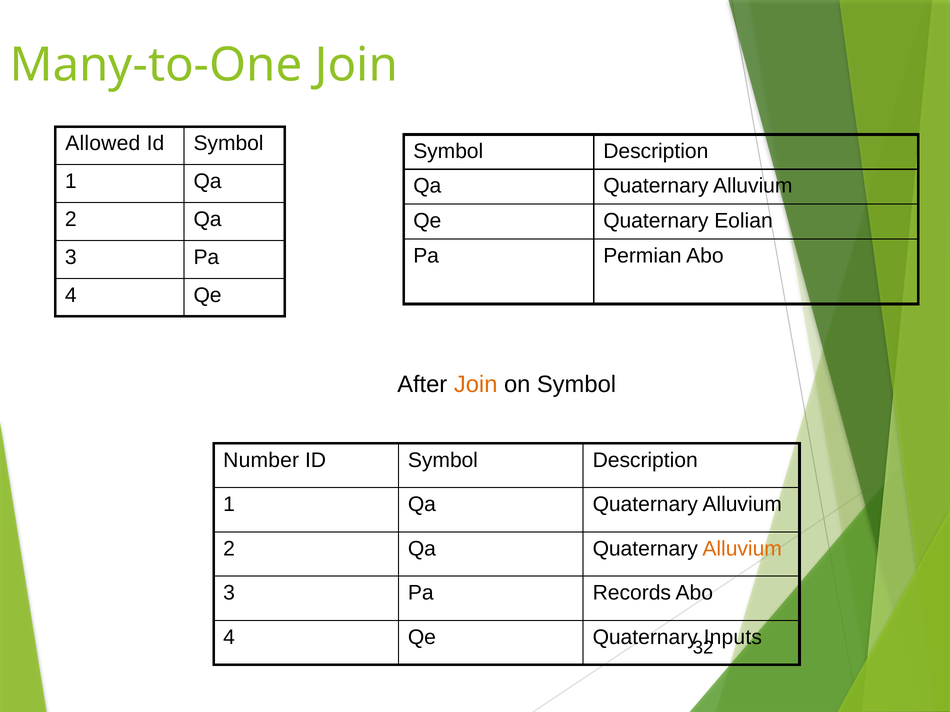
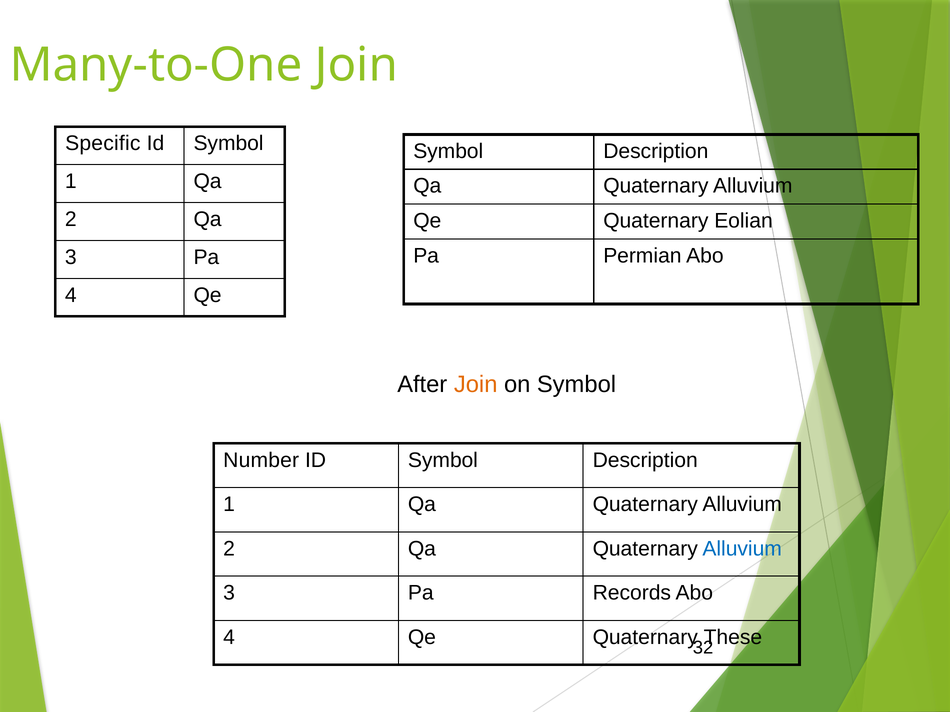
Allowed: Allowed -> Specific
Alluvium at (742, 549) colour: orange -> blue
Inputs: Inputs -> These
